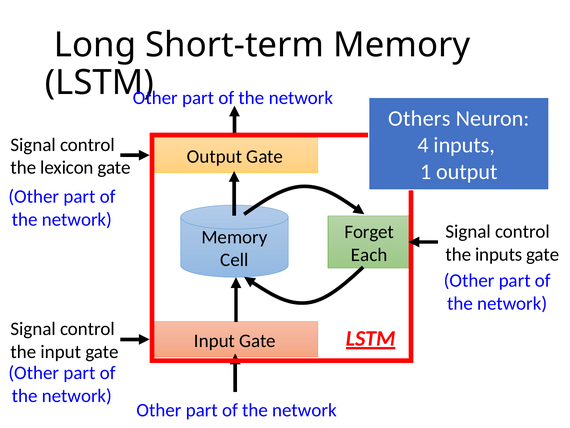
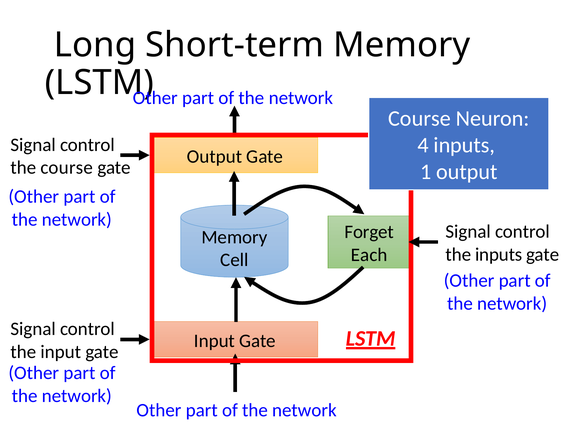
Others at (419, 118): Others -> Course
the lexicon: lexicon -> course
